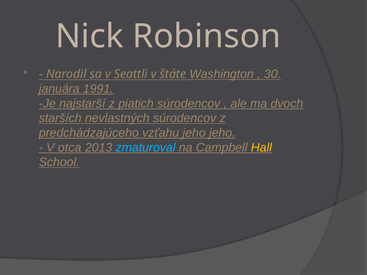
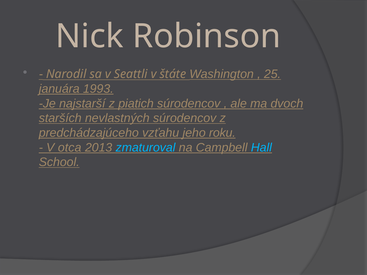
30: 30 -> 25
1991: 1991 -> 1993
jeho jeho: jeho -> roku
Hall colour: yellow -> light blue
